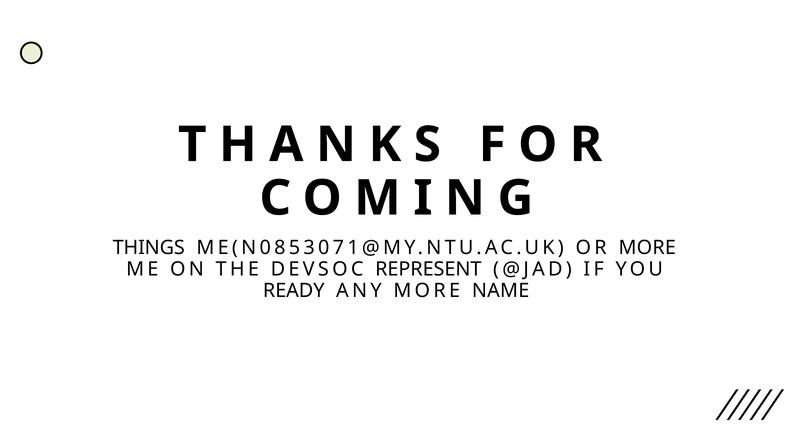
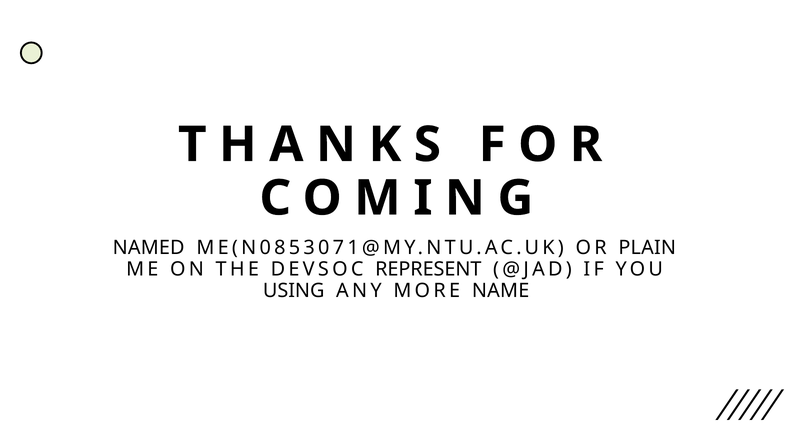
THINGS: THINGS -> NAMED
OR MORE: MORE -> PLAIN
READY: READY -> USING
